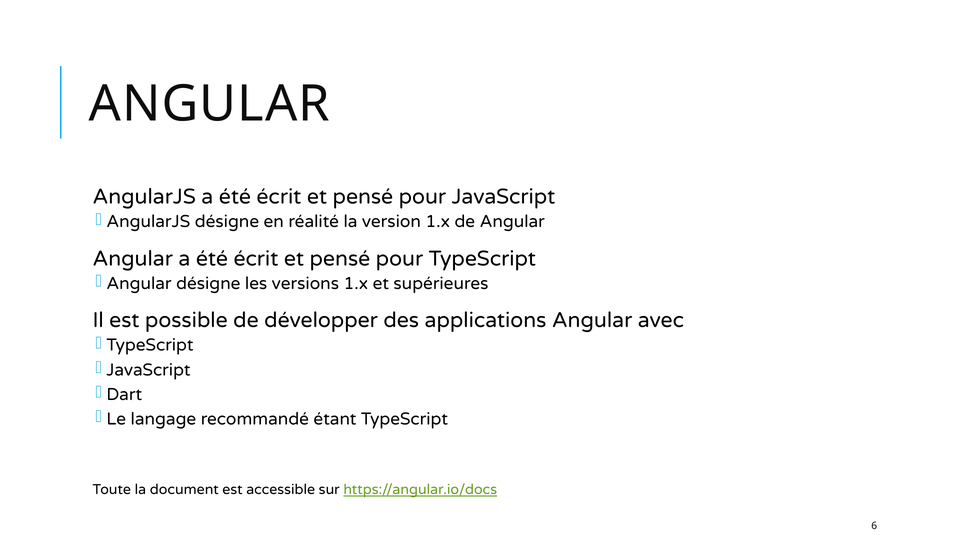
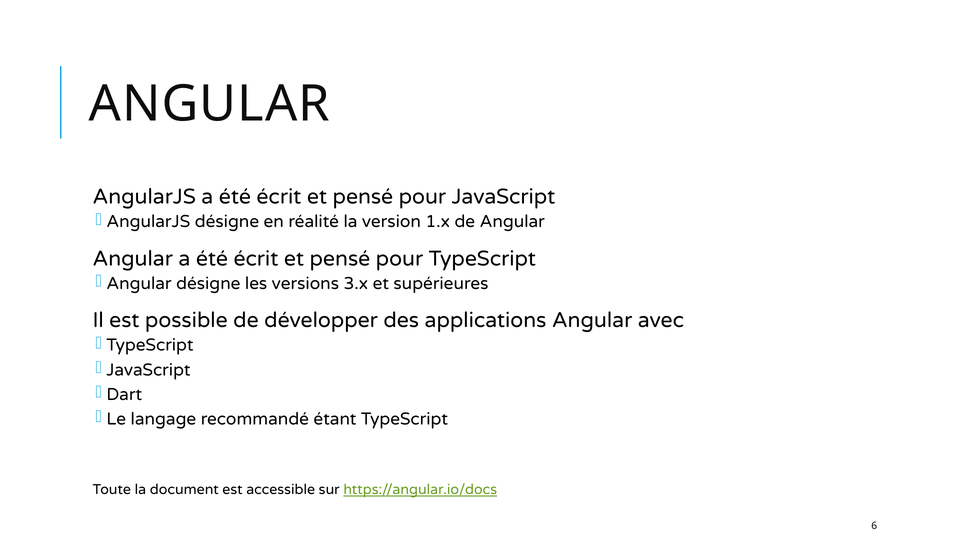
versions 1.x: 1.x -> 3.x
